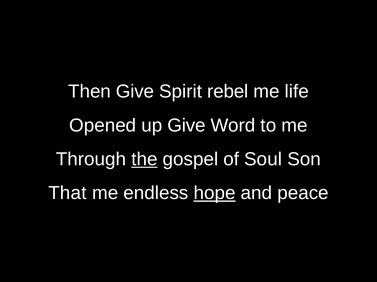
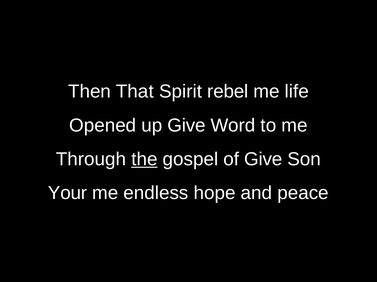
Then Give: Give -> That
of Soul: Soul -> Give
That: That -> Your
hope underline: present -> none
